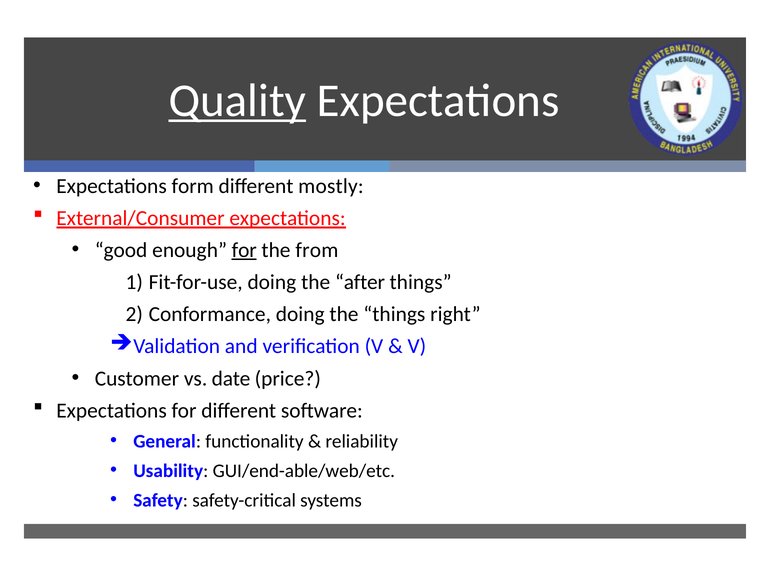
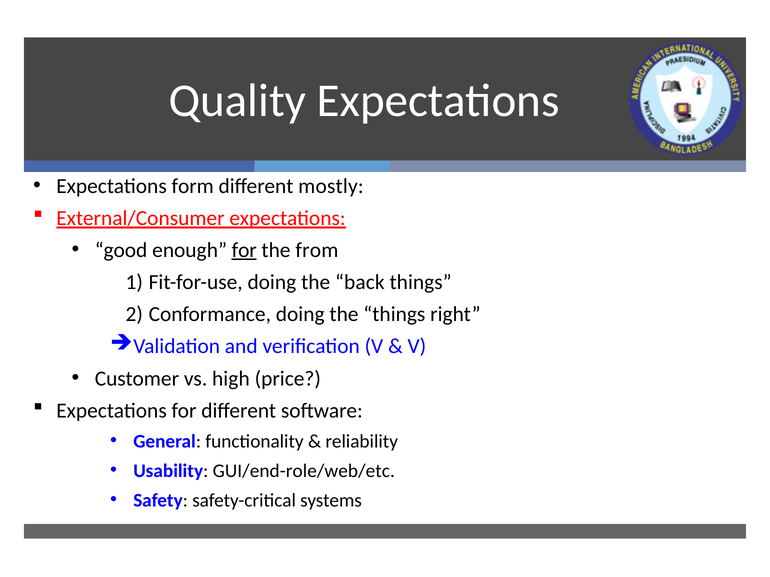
Quality underline: present -> none
after: after -> back
date: date -> high
GUI/end-able/web/etc: GUI/end-able/web/etc -> GUI/end-role/web/etc
